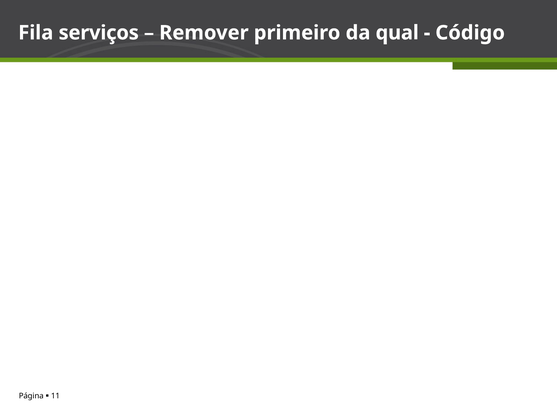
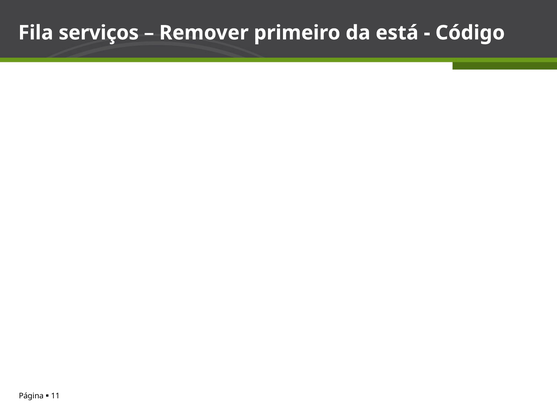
qual: qual -> está
